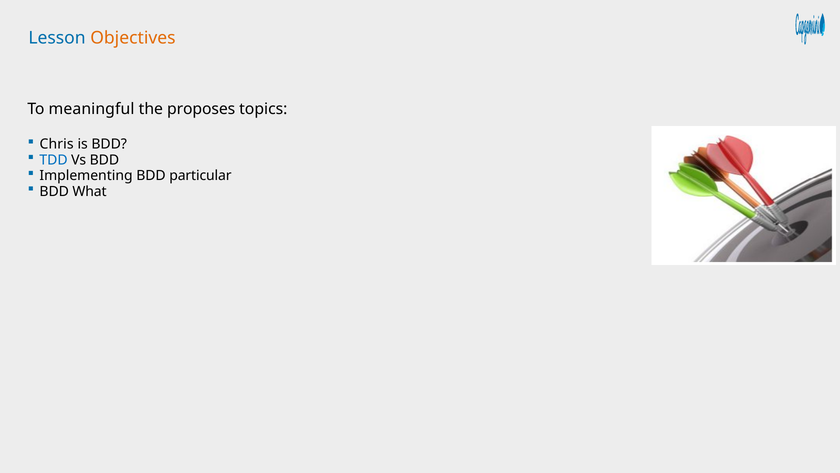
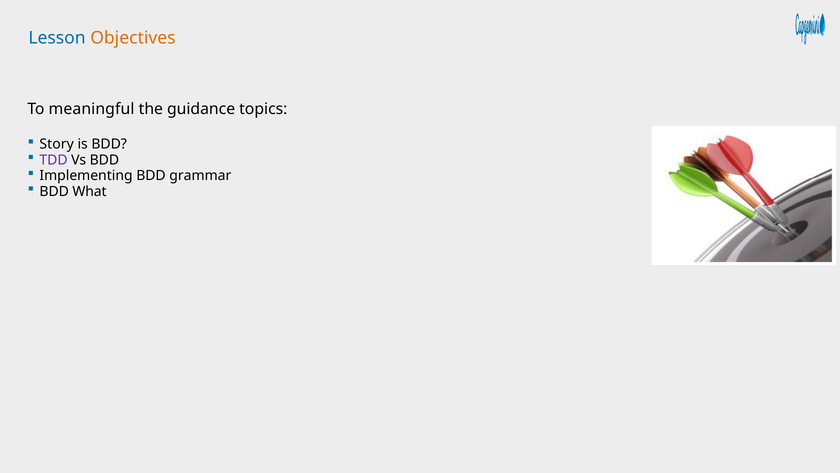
proposes: proposes -> guidance
Chris: Chris -> Story
TDD colour: blue -> purple
particular: particular -> grammar
